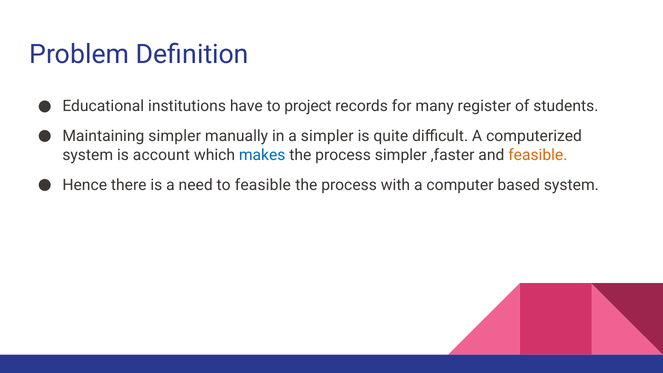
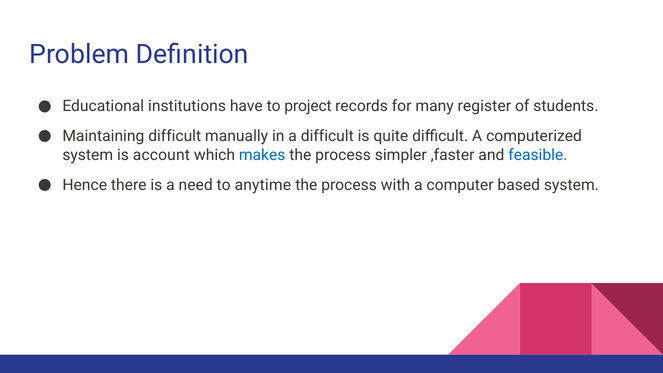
Maintaining simpler: simpler -> difficult
a simpler: simpler -> difficult
feasible at (538, 155) colour: orange -> blue
to feasible: feasible -> anytime
